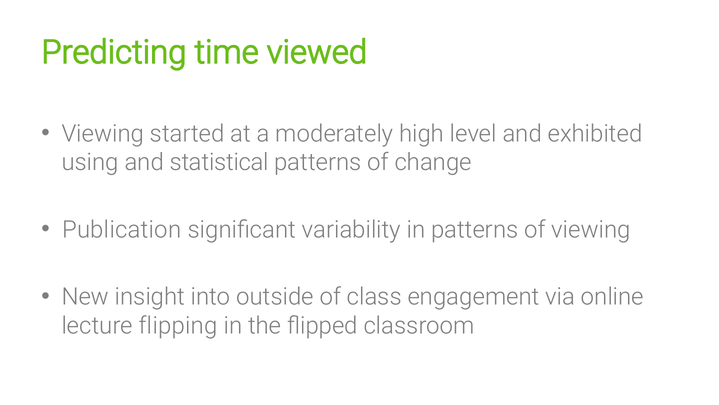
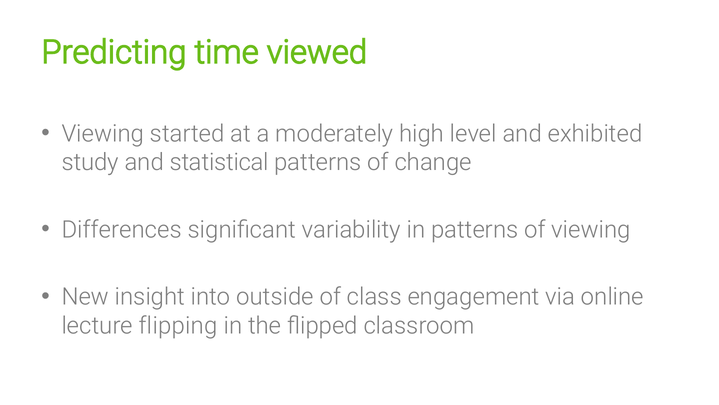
using: using -> study
Publication: Publication -> Differences
